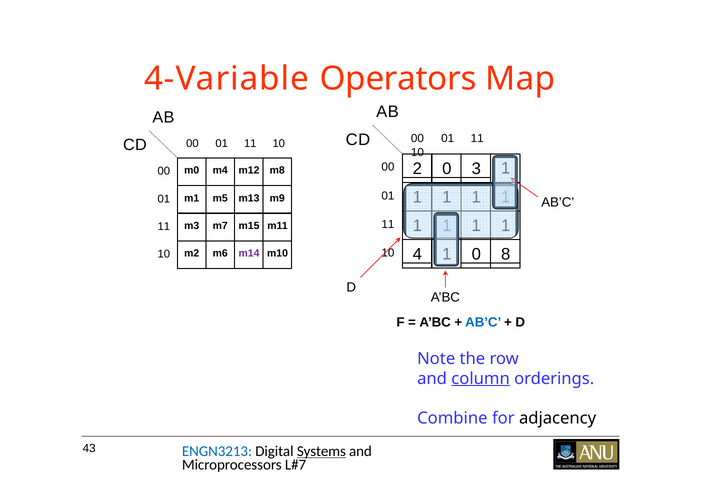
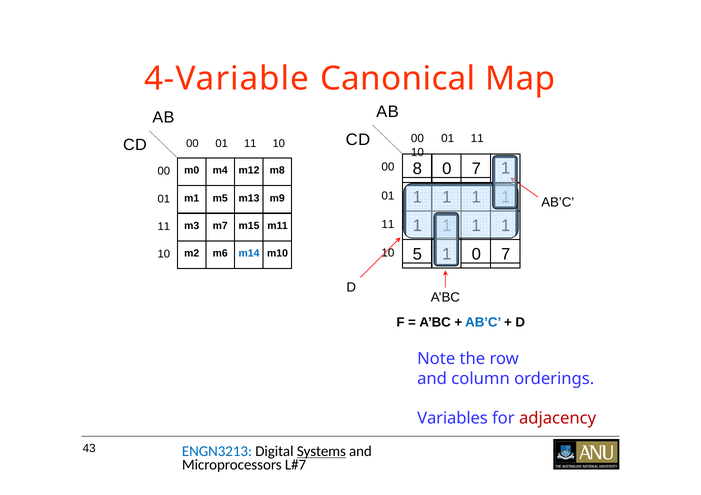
Operators: Operators -> Canonical
2: 2 -> 8
3 at (476, 169): 3 -> 7
4: 4 -> 5
8 at (506, 254): 8 -> 7
m14 colour: purple -> blue
column underline: present -> none
Combine: Combine -> Variables
adjacency colour: black -> red
